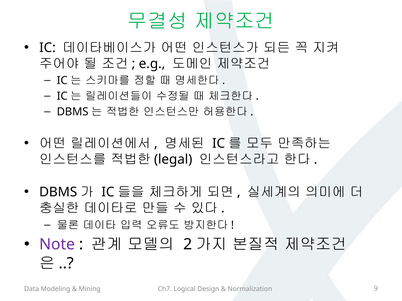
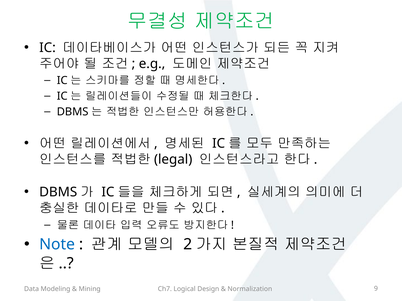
Note colour: purple -> blue
